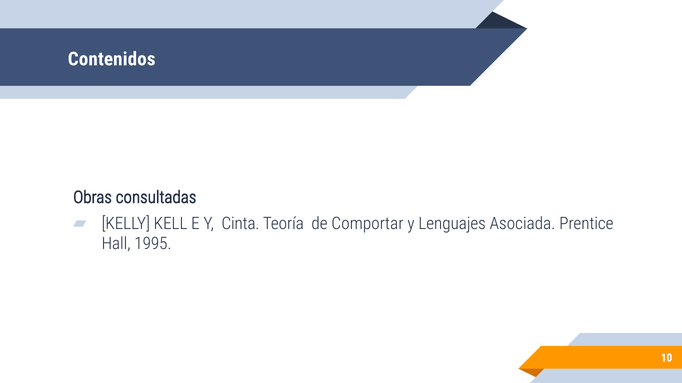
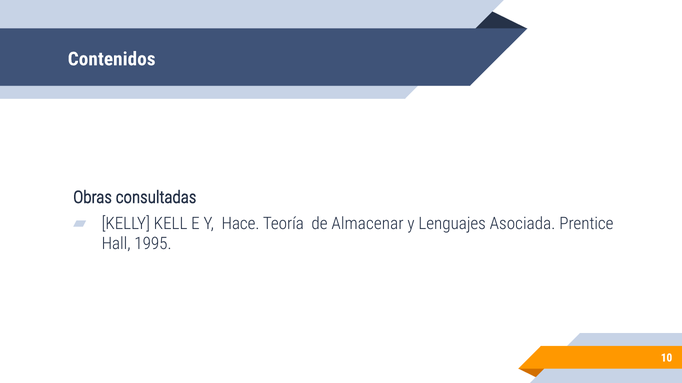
Cinta: Cinta -> Hace
Comportar: Comportar -> Almacenar
